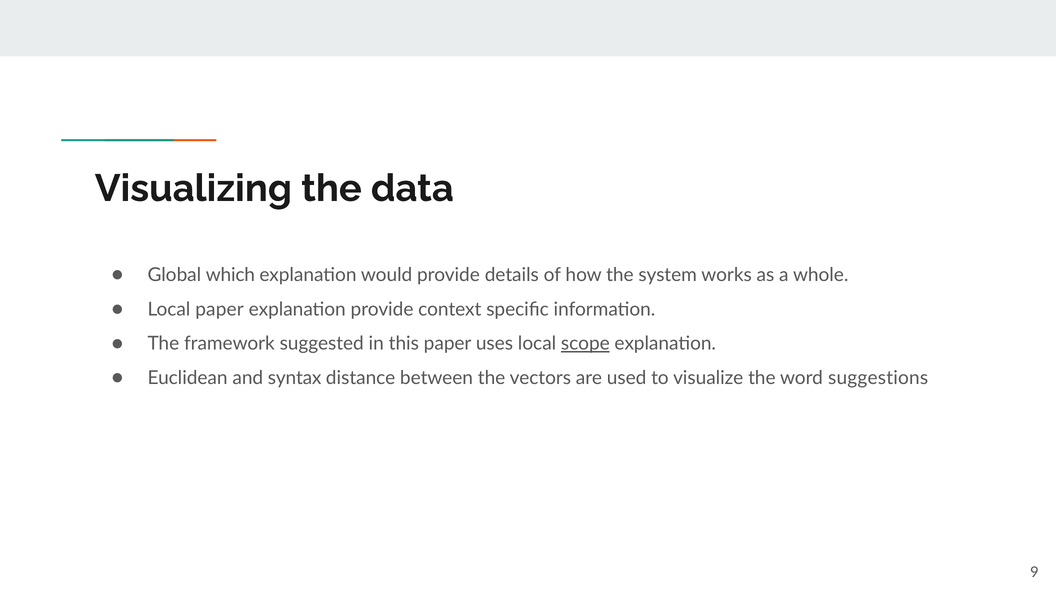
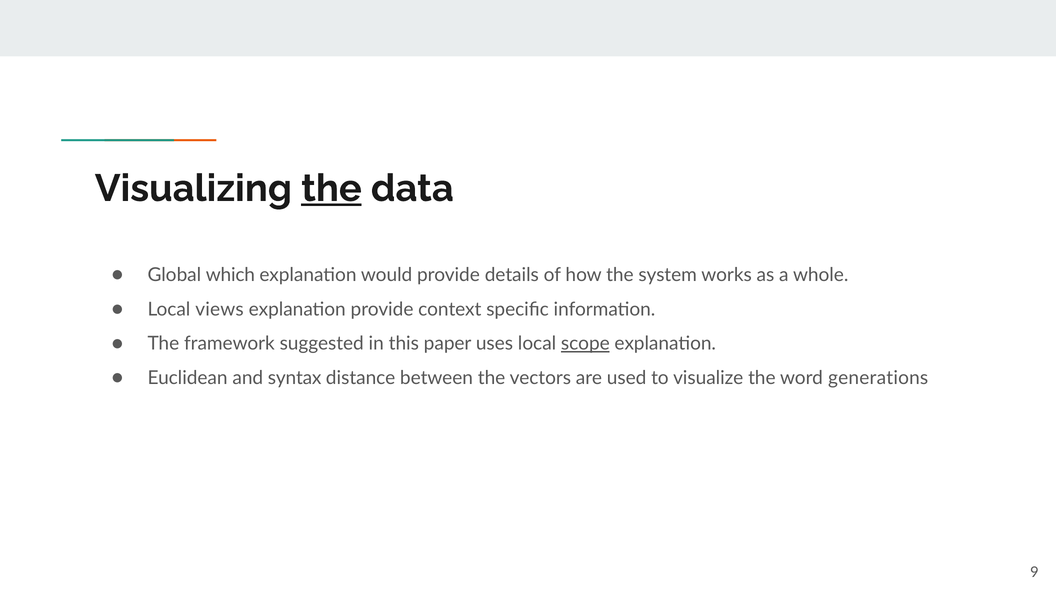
the at (331, 188) underline: none -> present
Local paper: paper -> views
suggestions: suggestions -> generations
